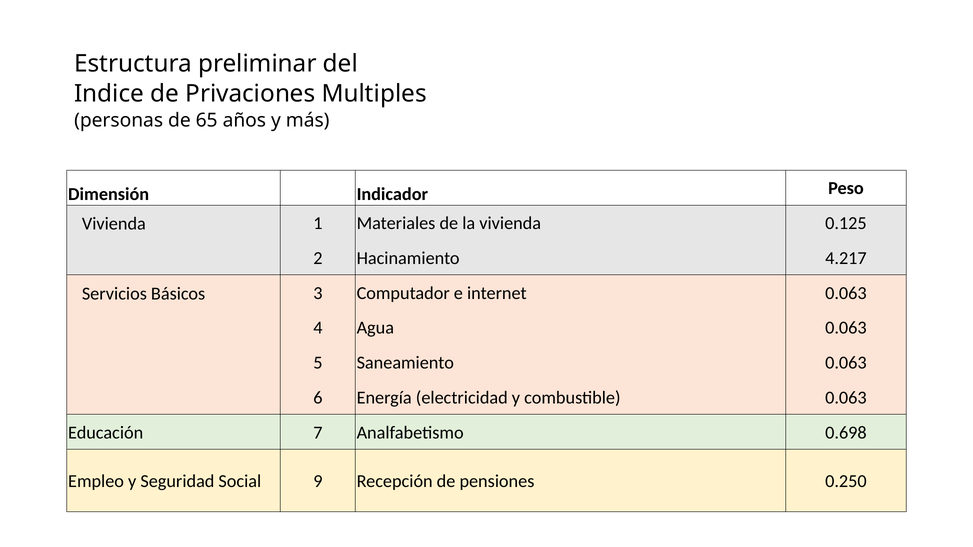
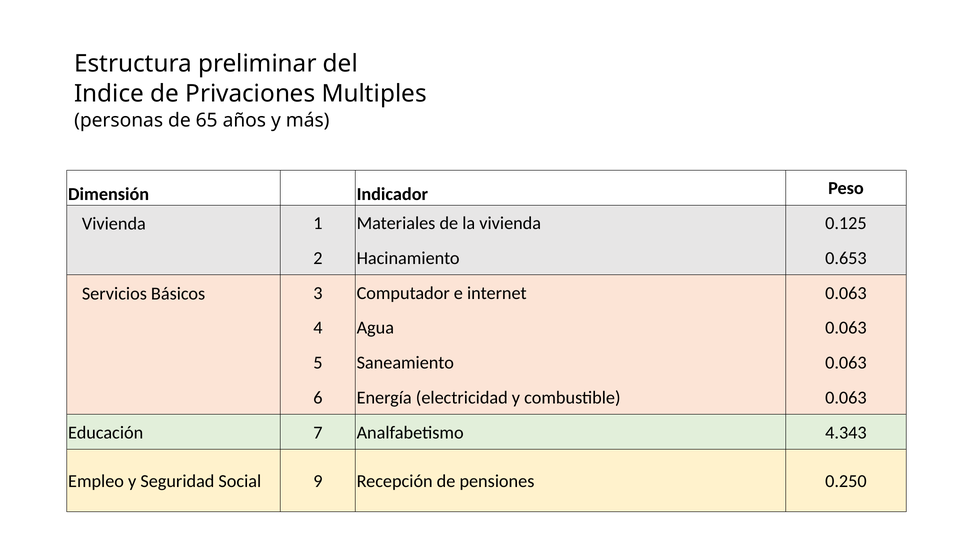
4.217: 4.217 -> 0.653
0.698: 0.698 -> 4.343
